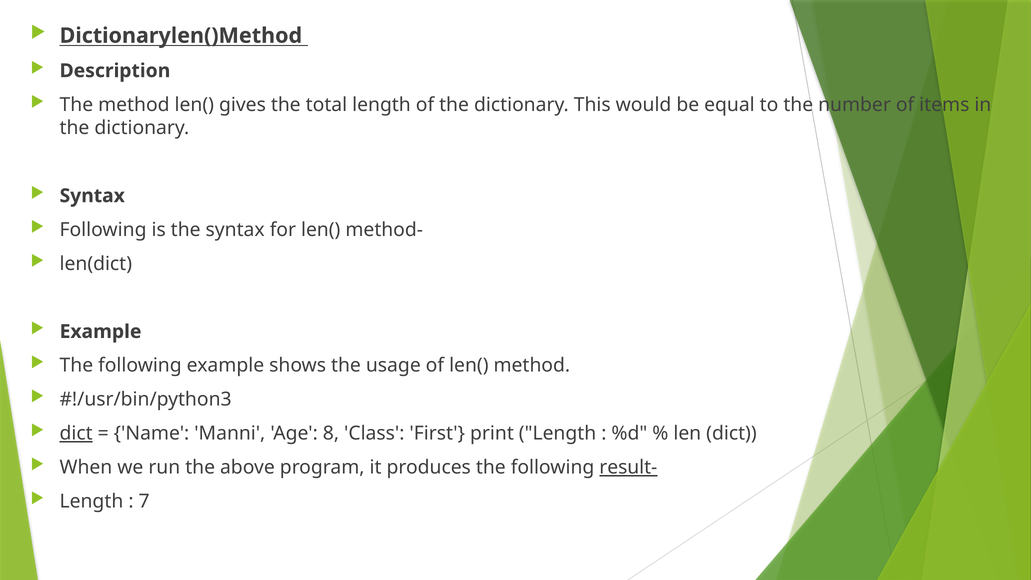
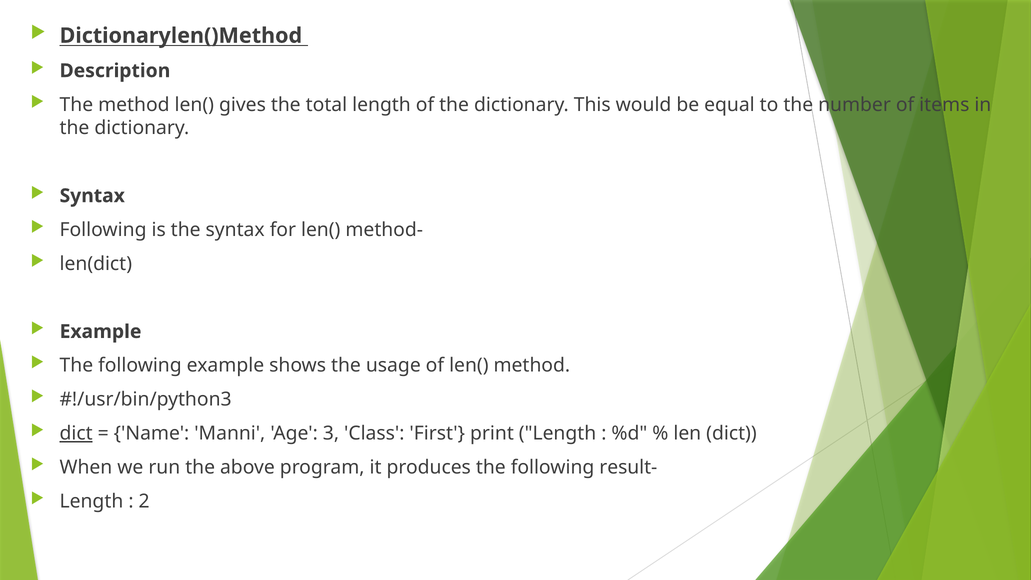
8: 8 -> 3
result- underline: present -> none
7: 7 -> 2
